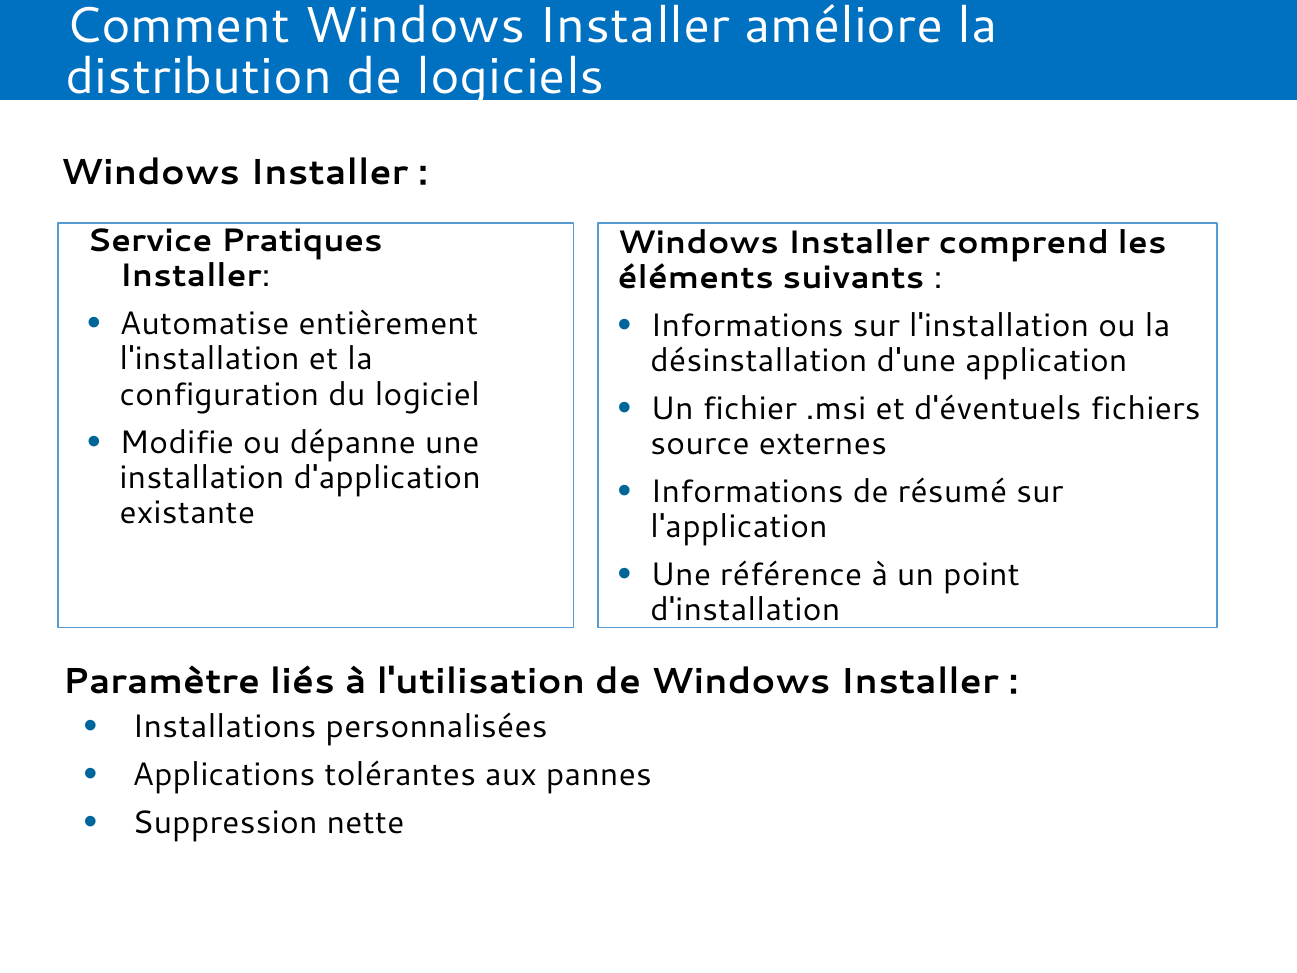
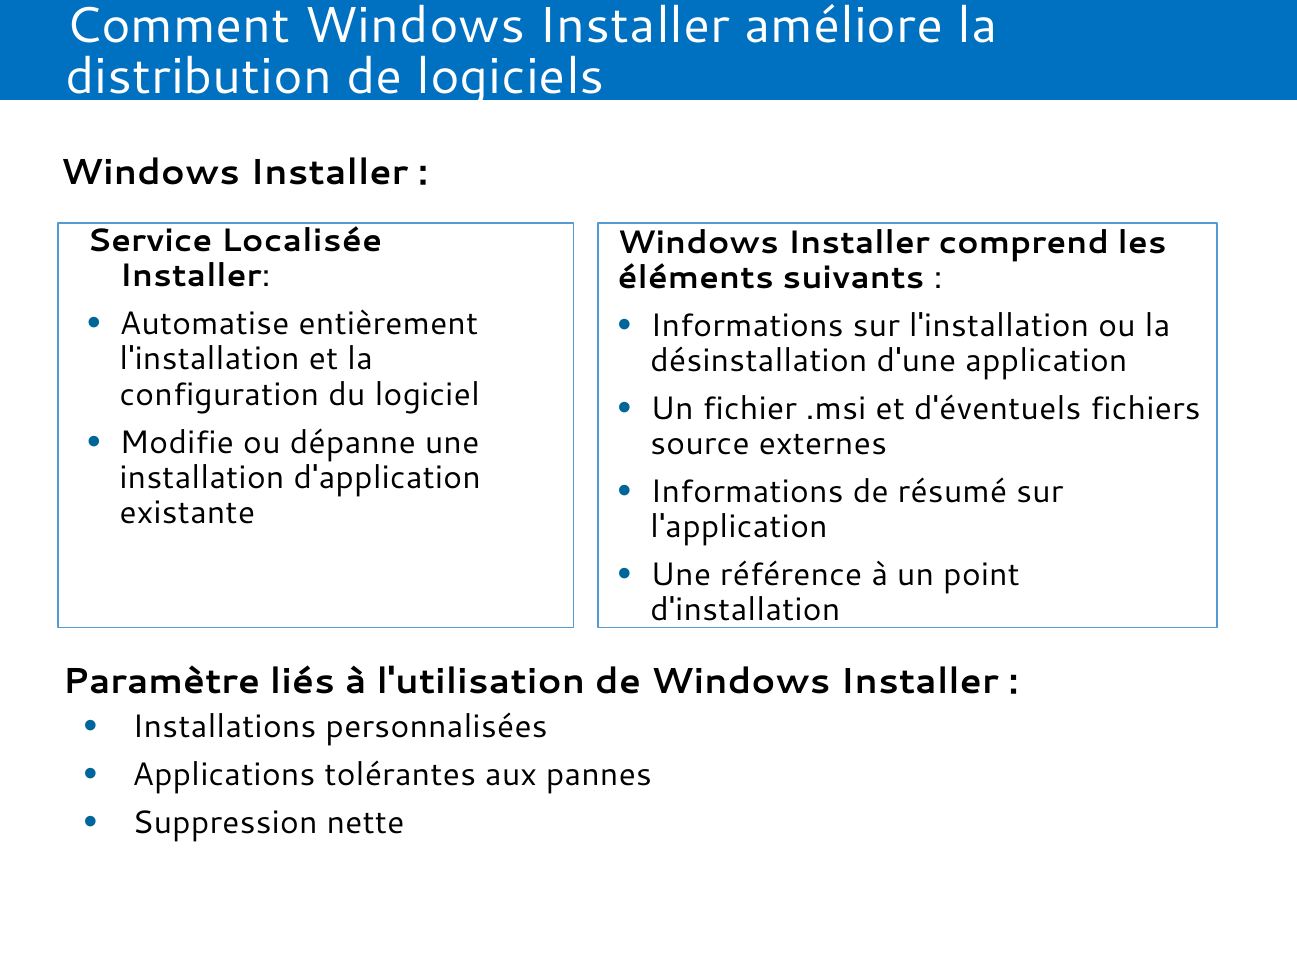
Pratiques: Pratiques -> Localisée
